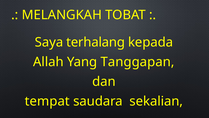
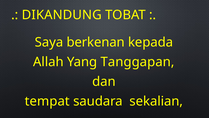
MELANGKAH: MELANGKAH -> DIKANDUNG
terhalang: terhalang -> berkenan
